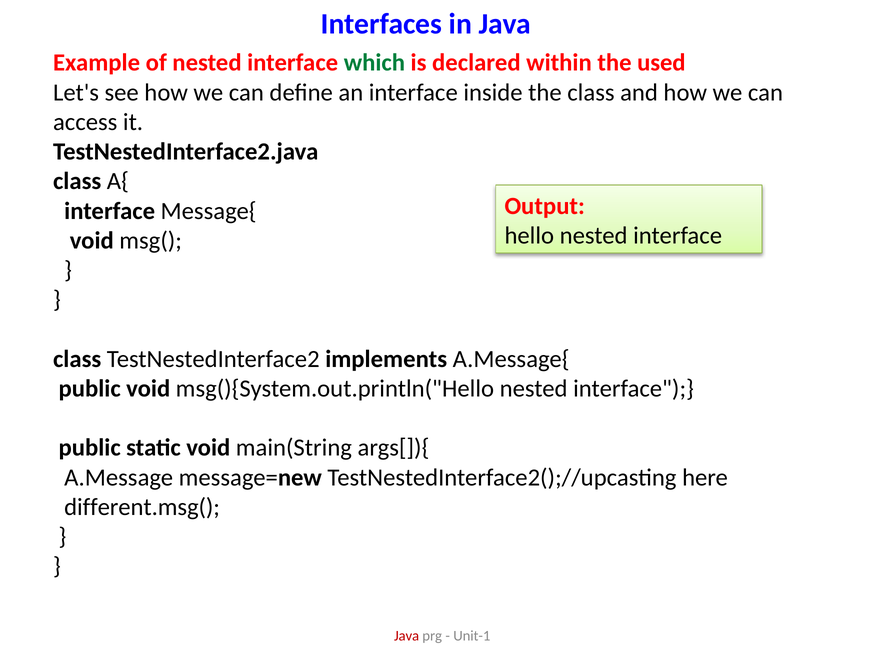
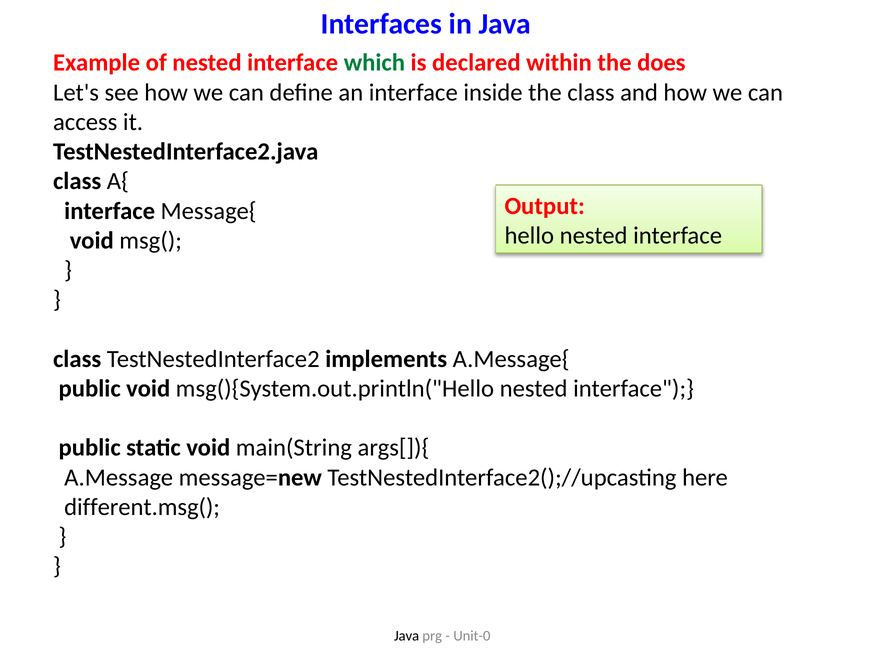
used: used -> does
Java at (407, 636) colour: red -> black
Unit-1: Unit-1 -> Unit-0
